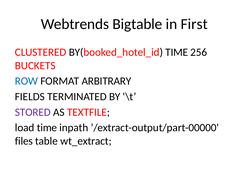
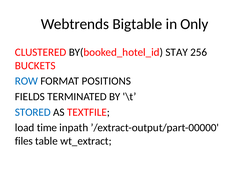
First: First -> Only
BY(booked_hotel_id TIME: TIME -> STAY
ARBITRARY: ARBITRARY -> POSITIONS
STORED colour: purple -> blue
